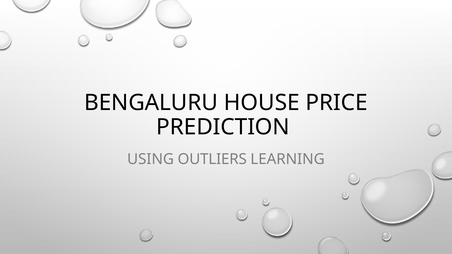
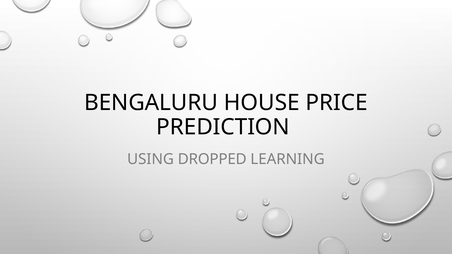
OUTLIERS: OUTLIERS -> DROPPED
